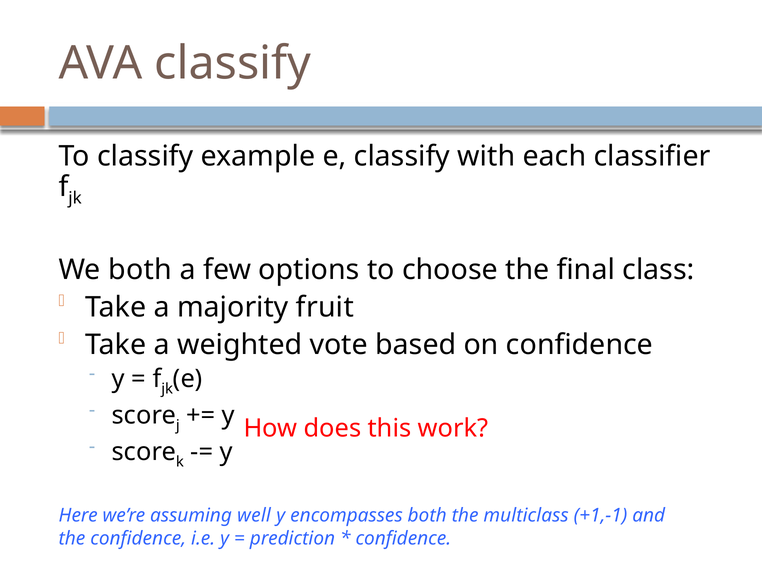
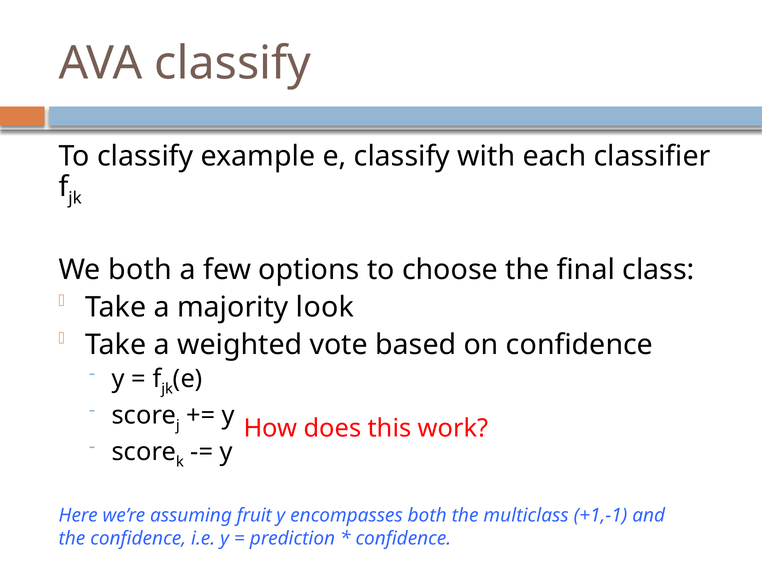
fruit: fruit -> look
well: well -> fruit
